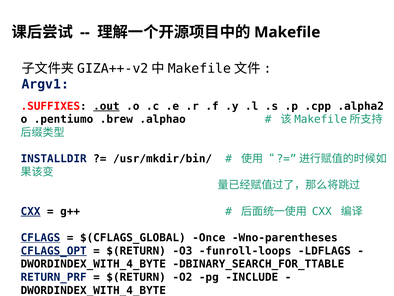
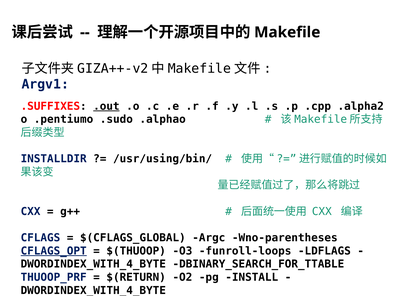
.brew: .brew -> .sudo
/usr/mkdir/bin/: /usr/mkdir/bin/ -> /usr/using/bin/
CXX at (31, 211) underline: present -> none
CFLAGS underline: present -> none
Once: Once -> Argc
$(RETURN at (136, 250): $(RETURN -> $(THUOOP
RETURN_PRF: RETURN_PRF -> THUOOP_PRF
INCLUDE: INCLUDE -> INSTALL
